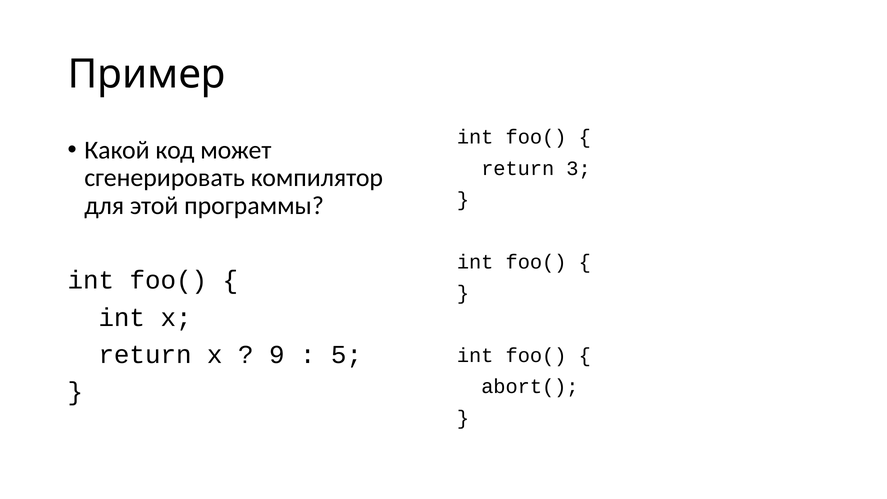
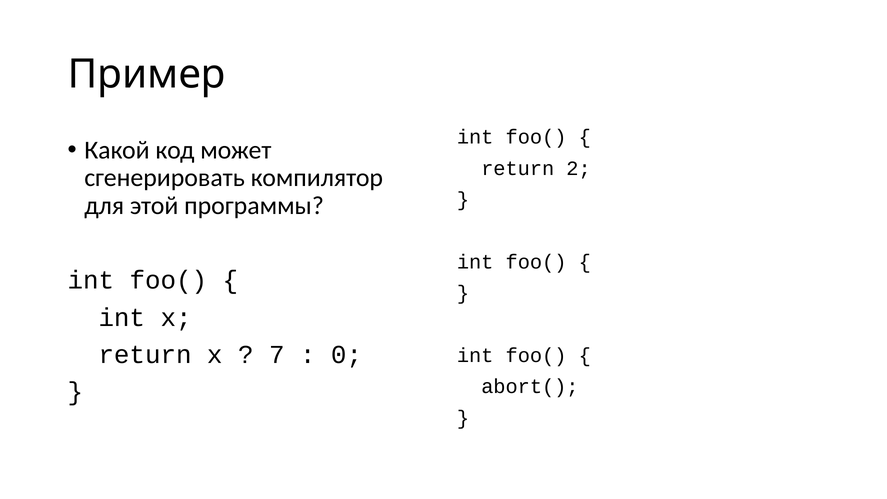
3: 3 -> 2
9: 9 -> 7
5: 5 -> 0
